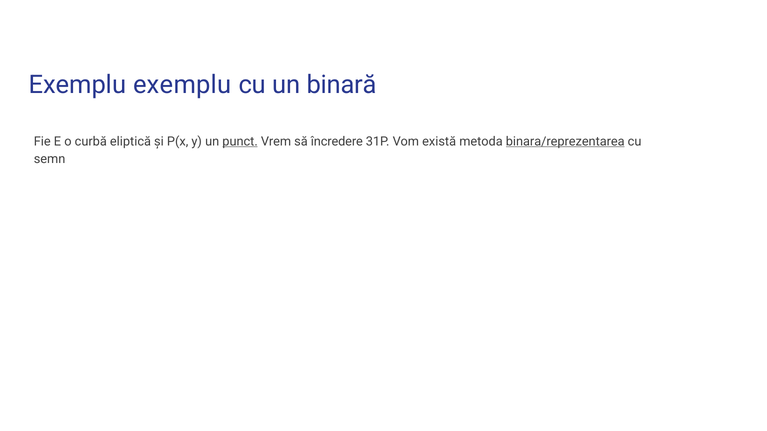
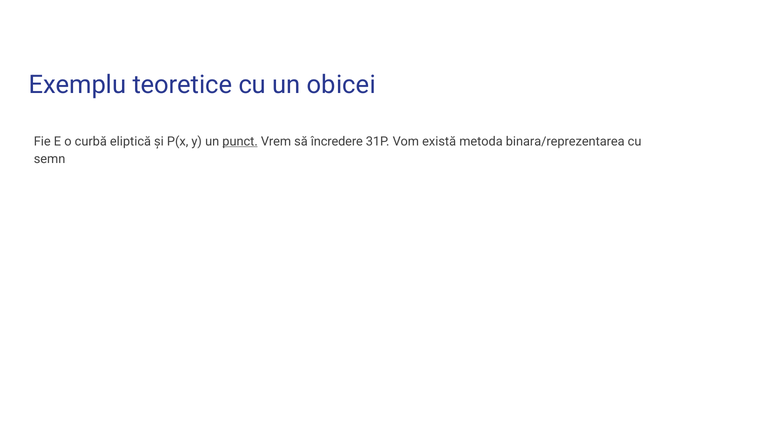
Exemplu exemplu: exemplu -> teoretice
binară: binară -> obicei
binara/reprezentarea underline: present -> none
